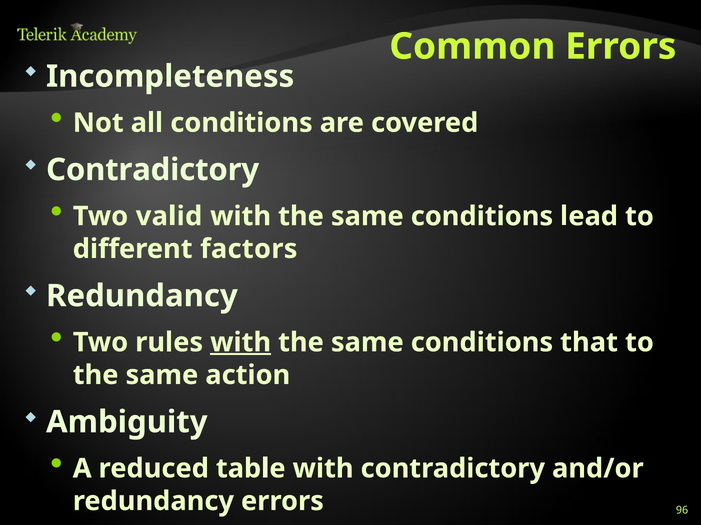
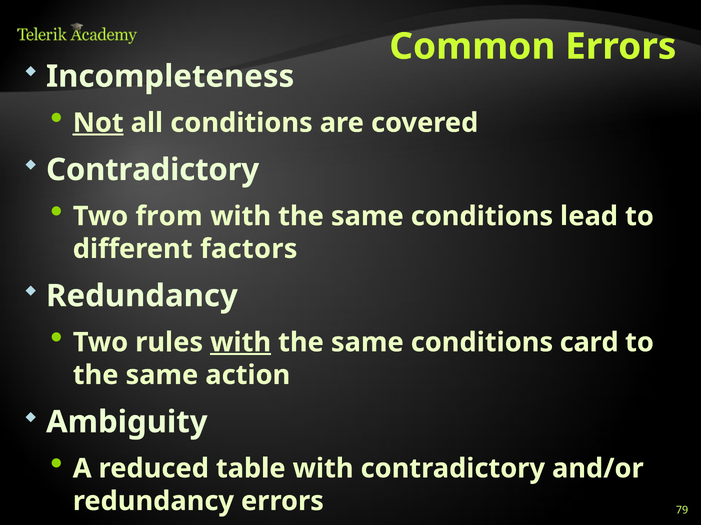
Not underline: none -> present
valid: valid -> from
that: that -> card
96: 96 -> 79
